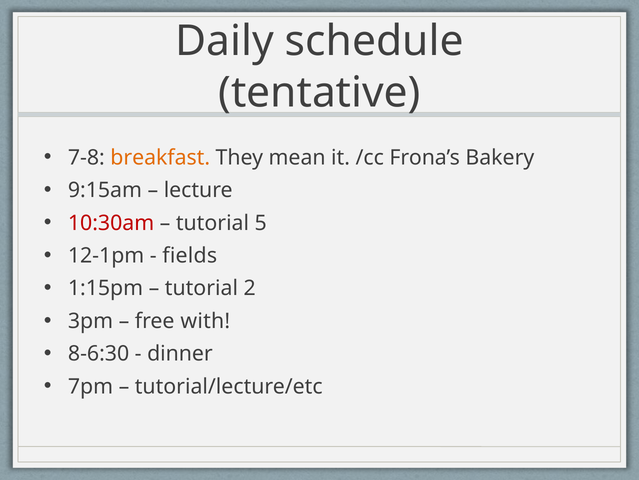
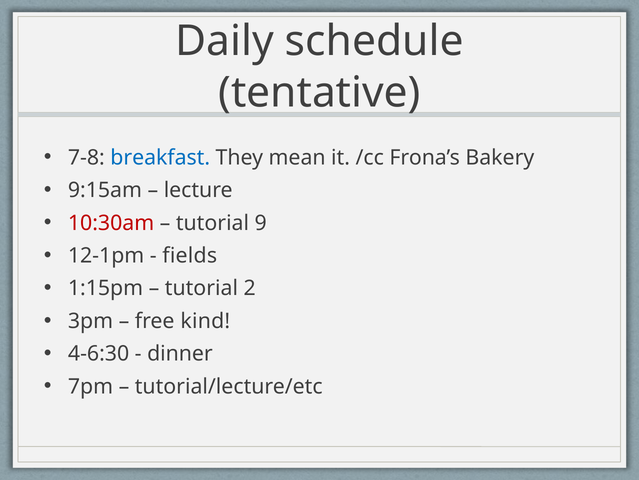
breakfast colour: orange -> blue
5: 5 -> 9
with: with -> kind
8-6:30: 8-6:30 -> 4-6:30
